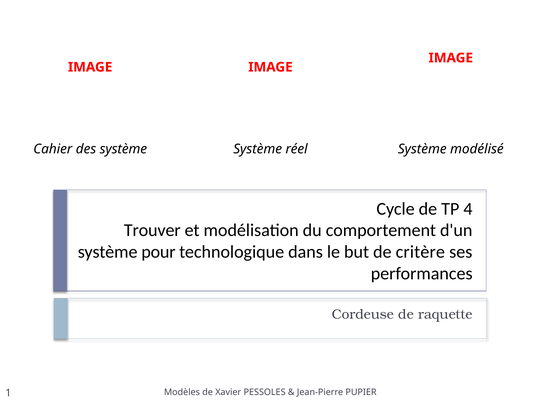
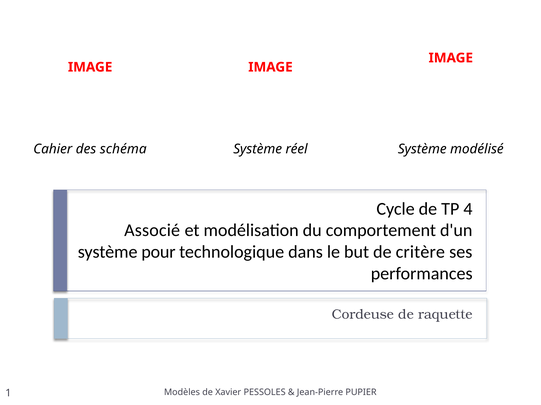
des système: système -> schéma
Trouver: Trouver -> Associé
